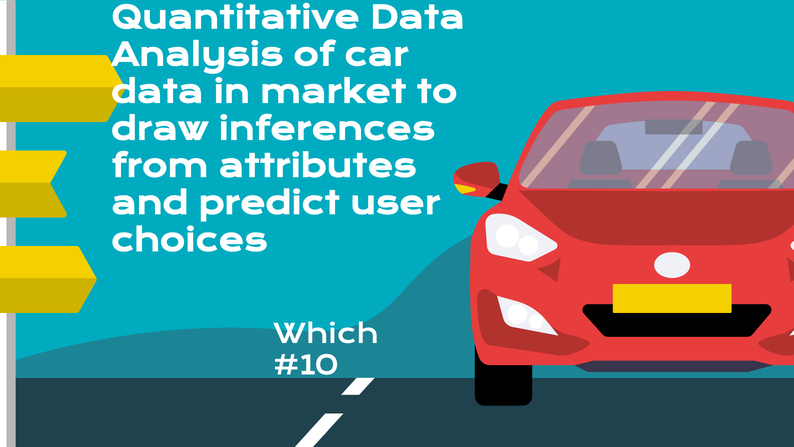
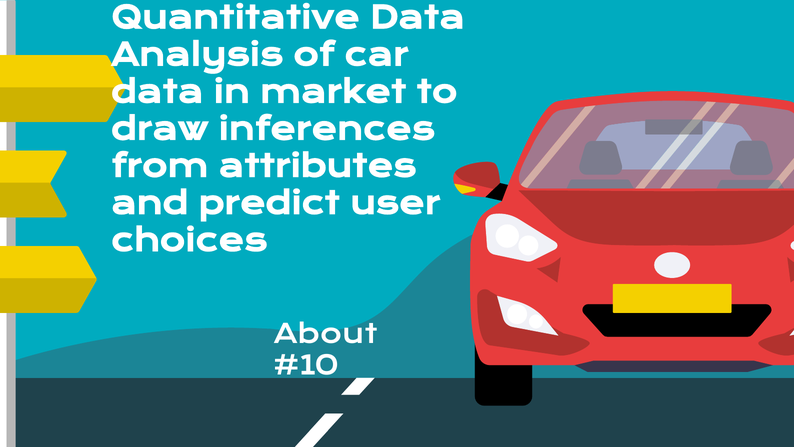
Which: Which -> About
